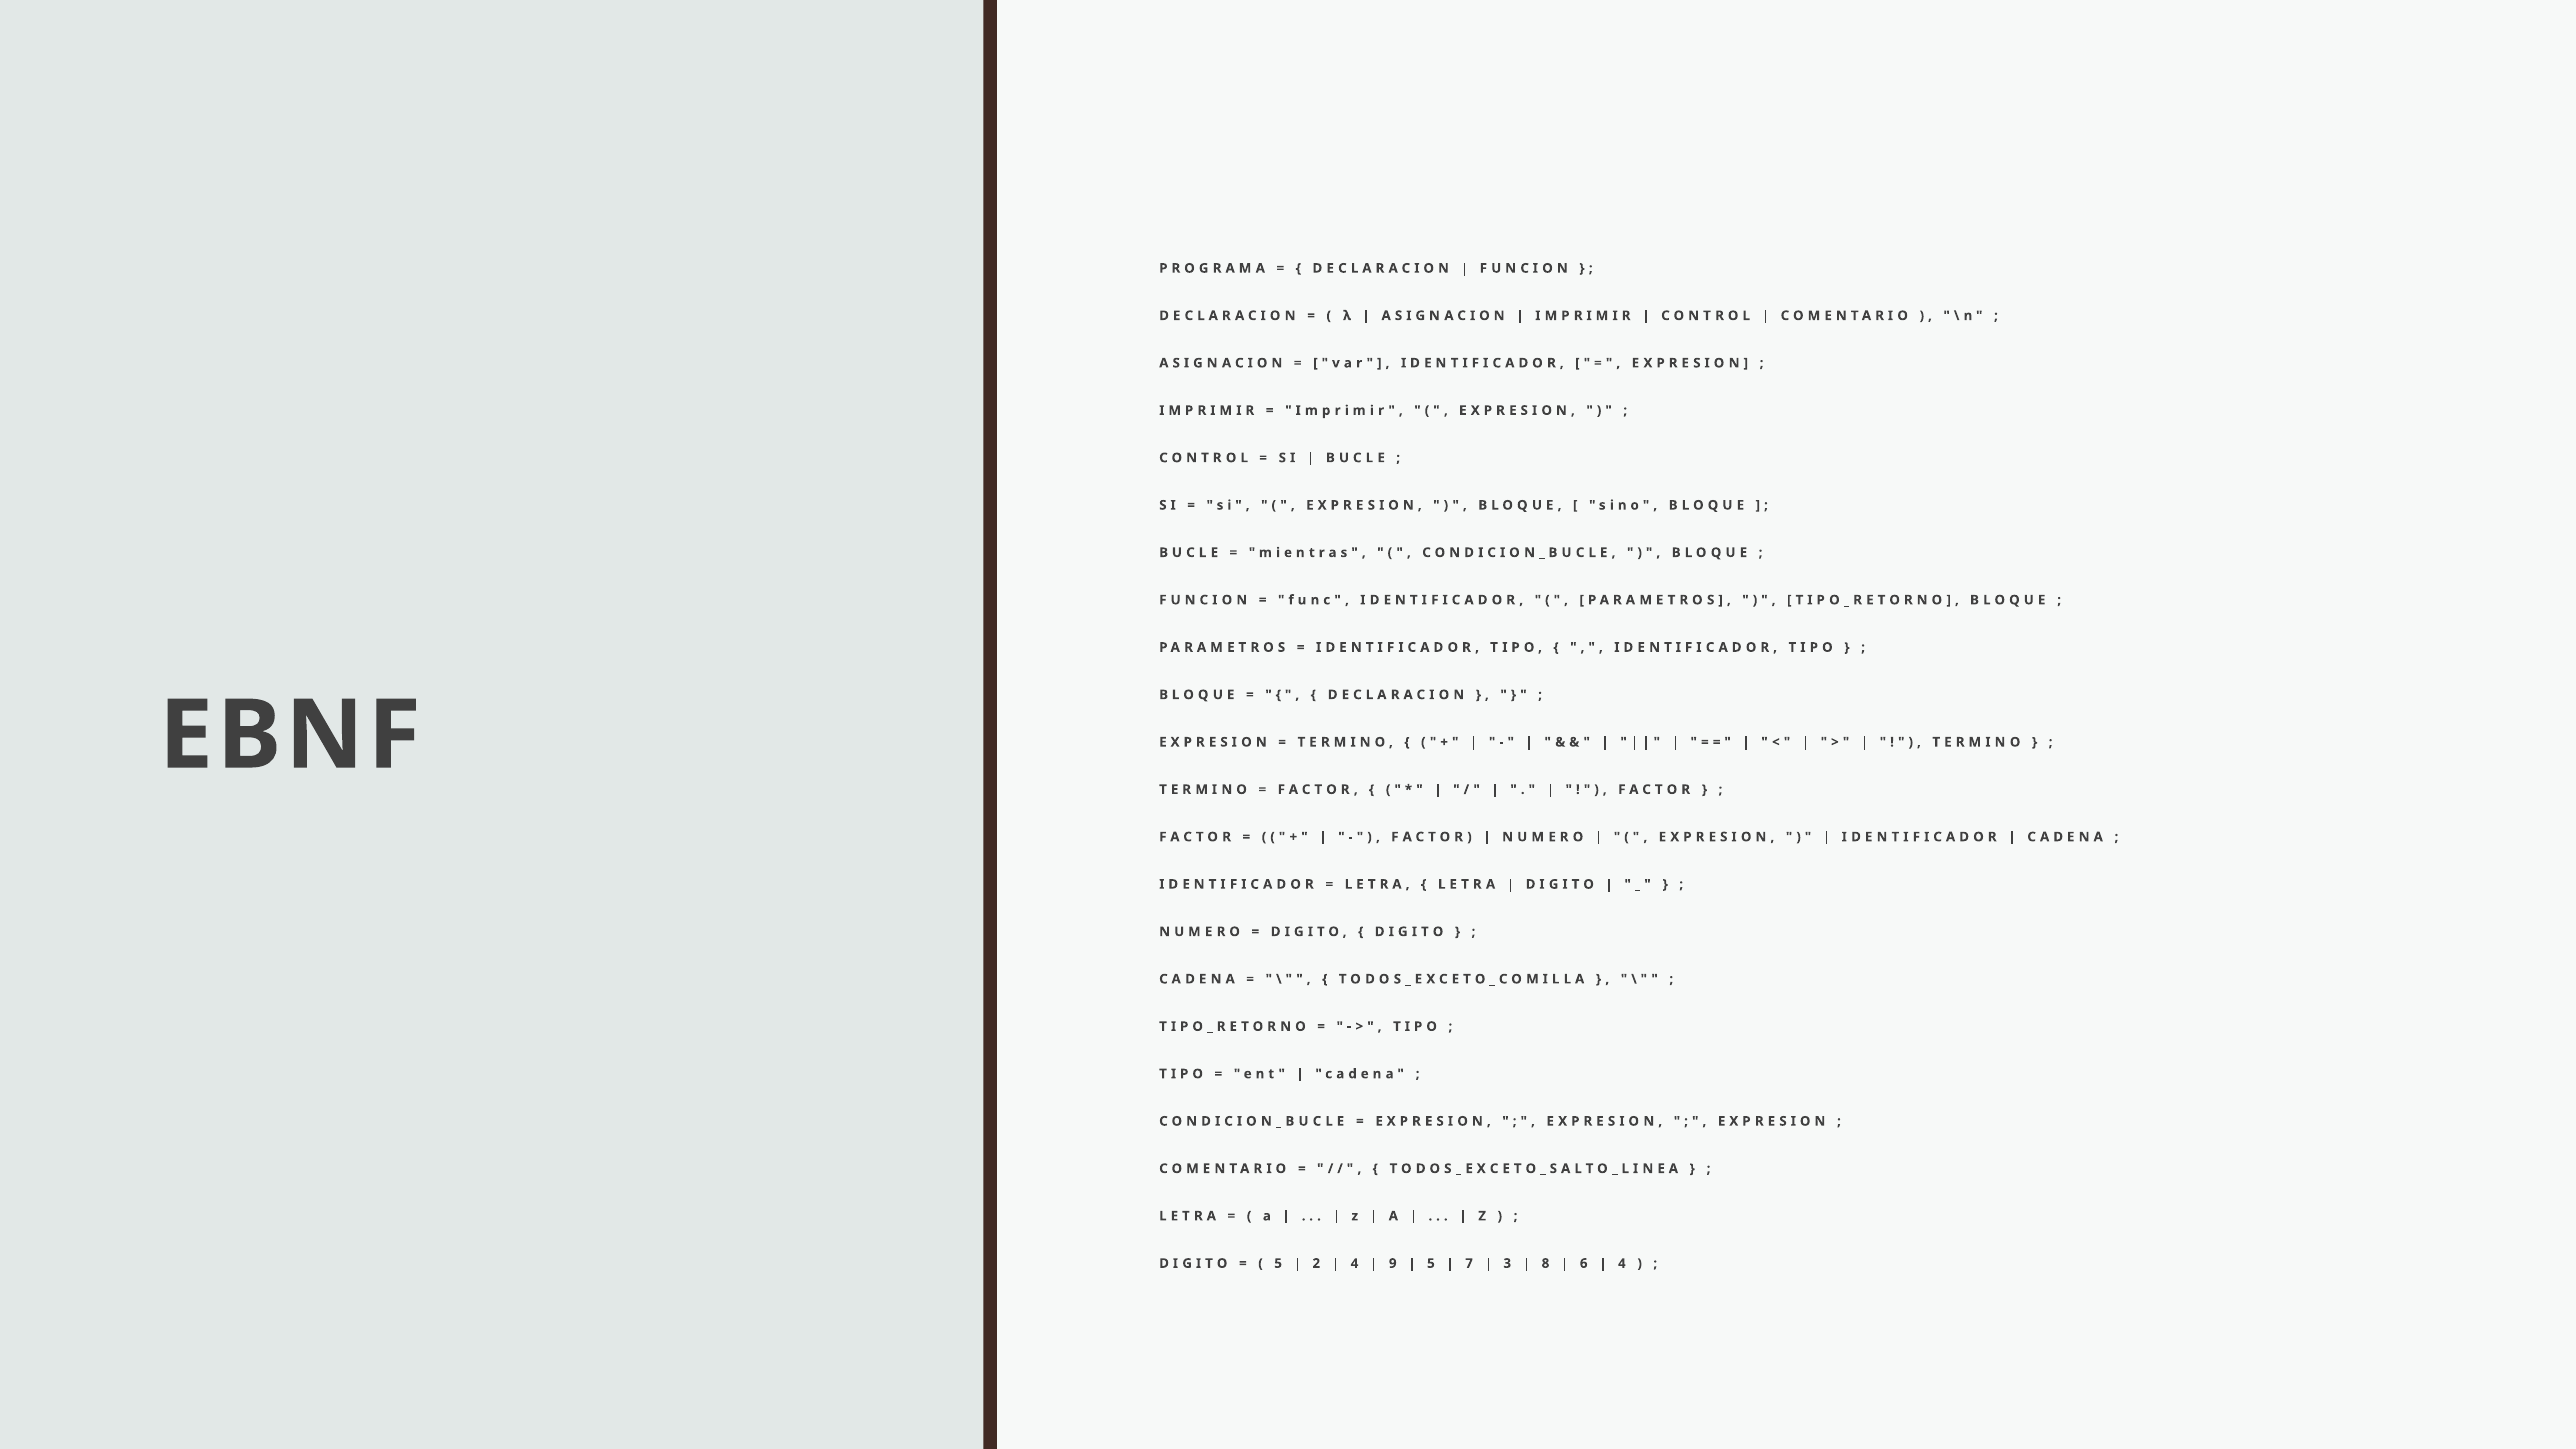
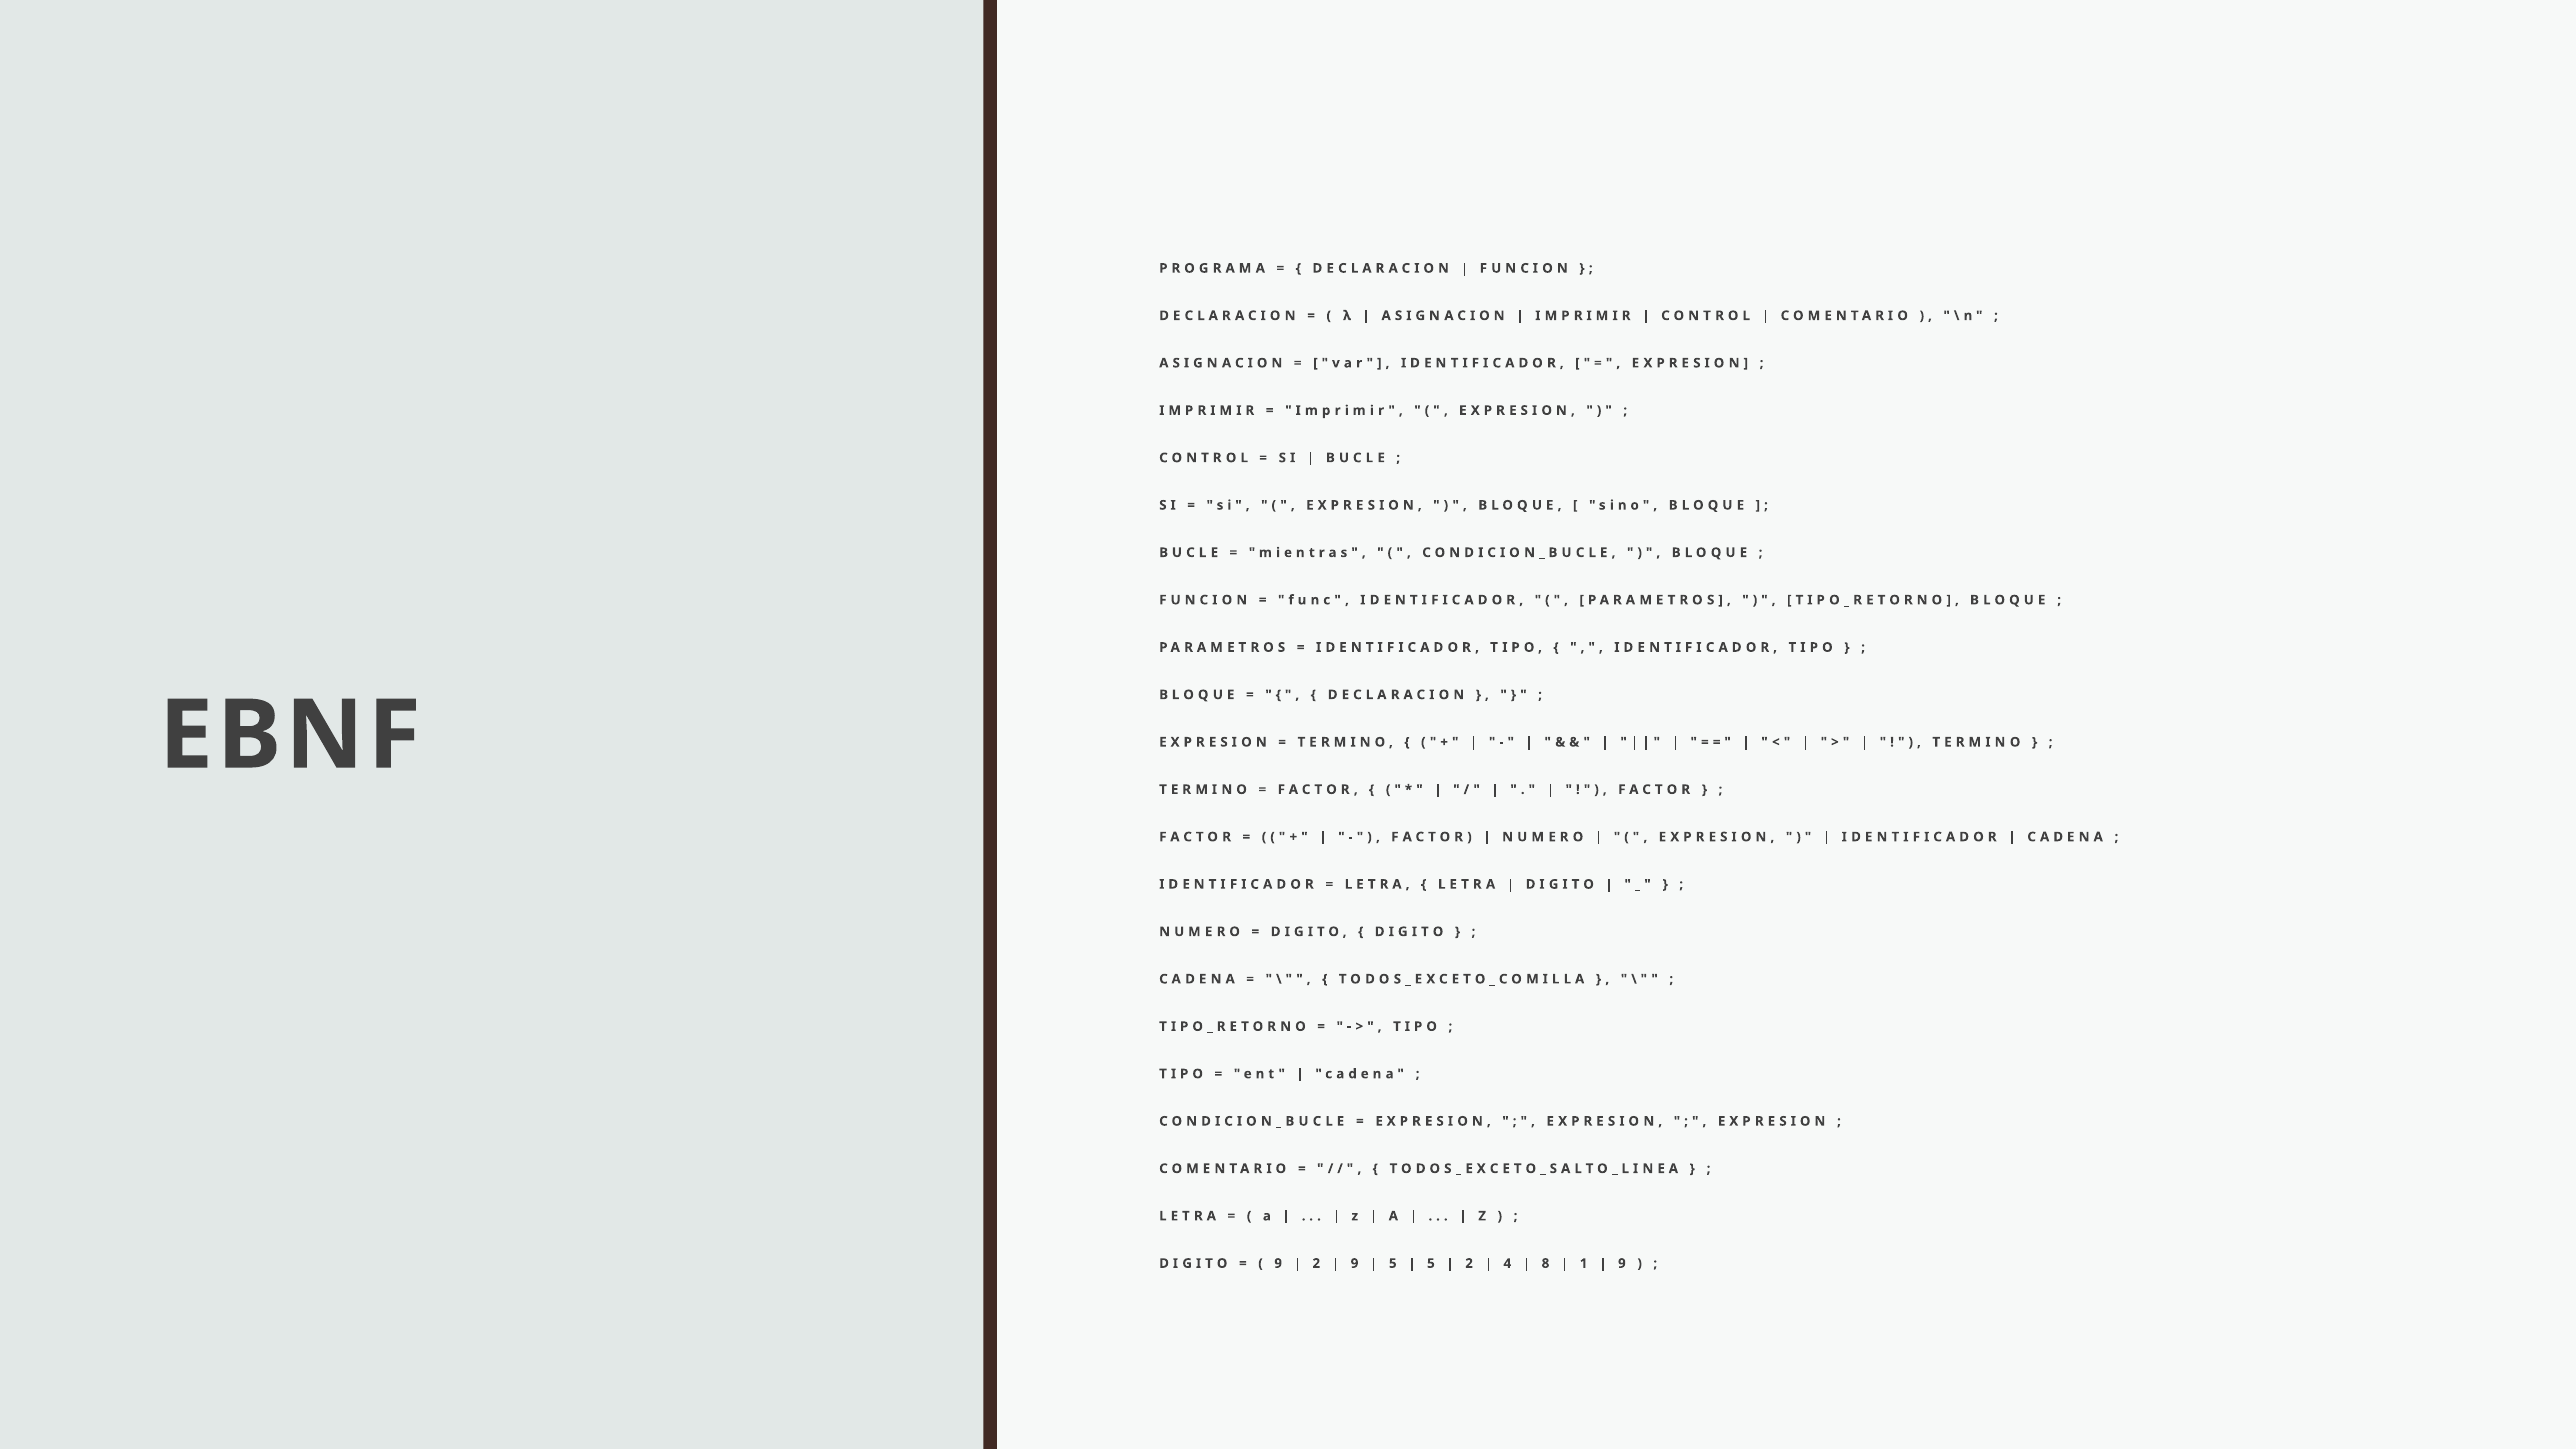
5 at (1278, 1263): 5 -> 9
4 at (1355, 1263): 4 -> 9
9 at (1393, 1263): 9 -> 5
7 at (1469, 1263): 7 -> 2
3: 3 -> 4
6: 6 -> 1
4 at (1622, 1263): 4 -> 9
